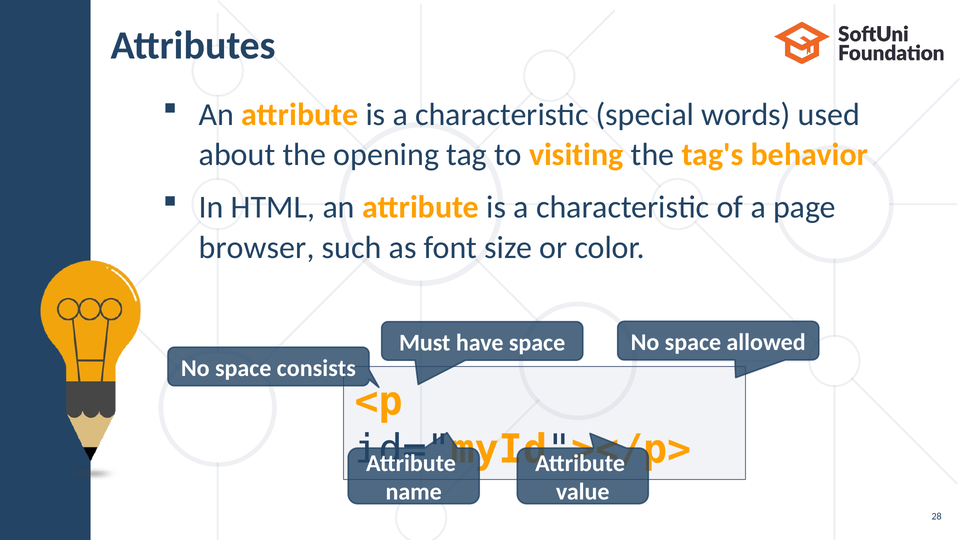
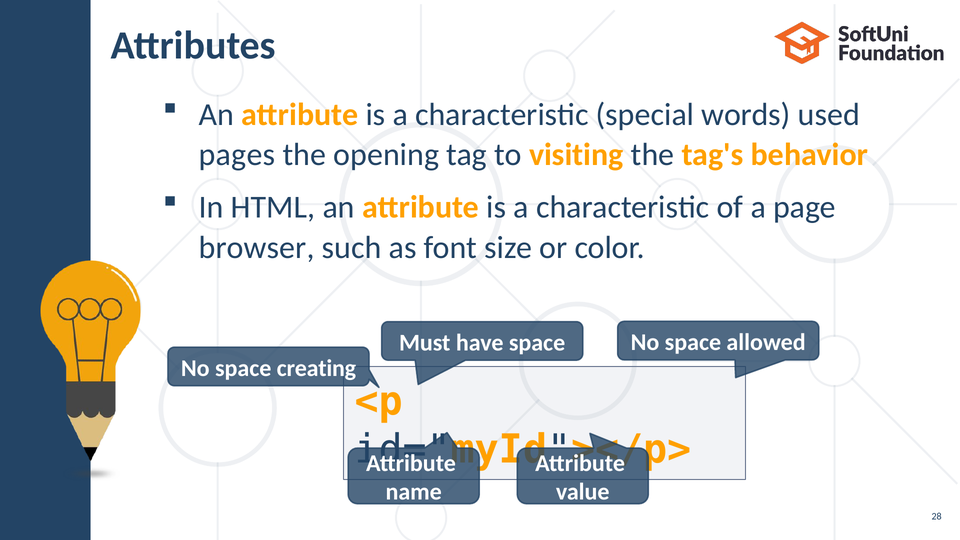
about: about -> pages
consists: consists -> creating
